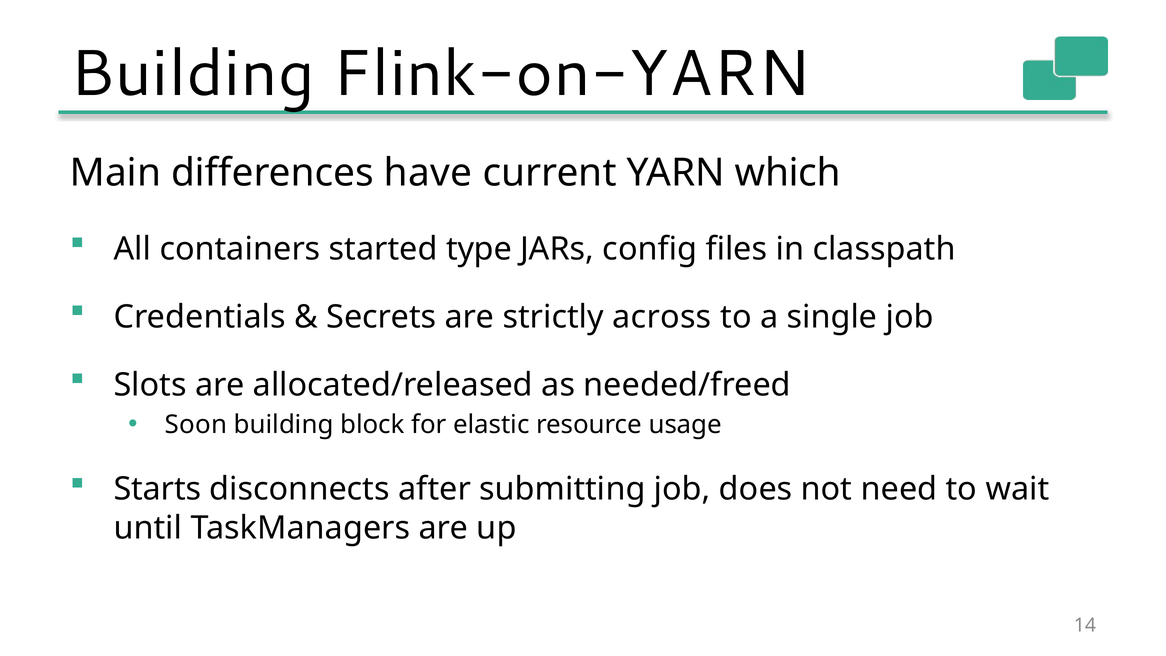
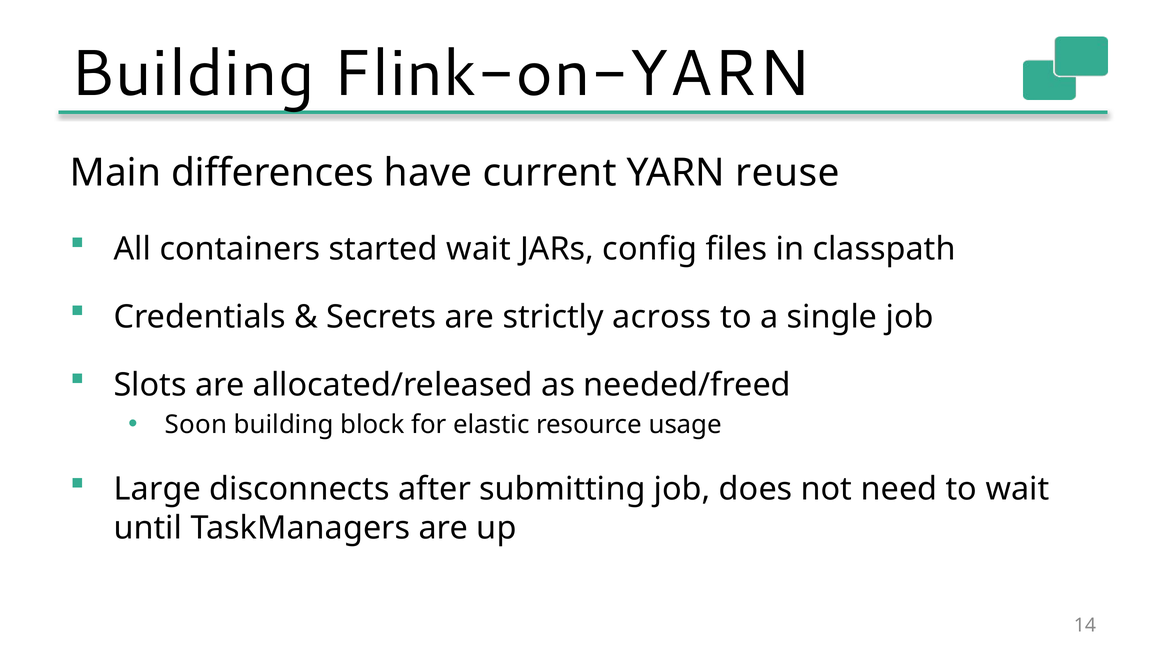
which: which -> reuse
started type: type -> wait
Starts: Starts -> Large
